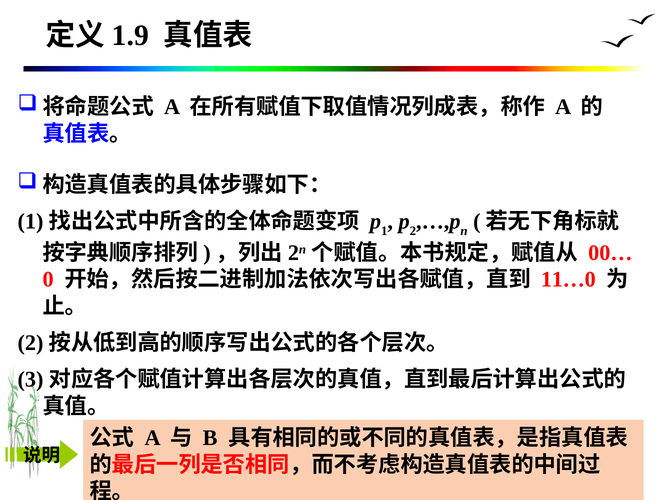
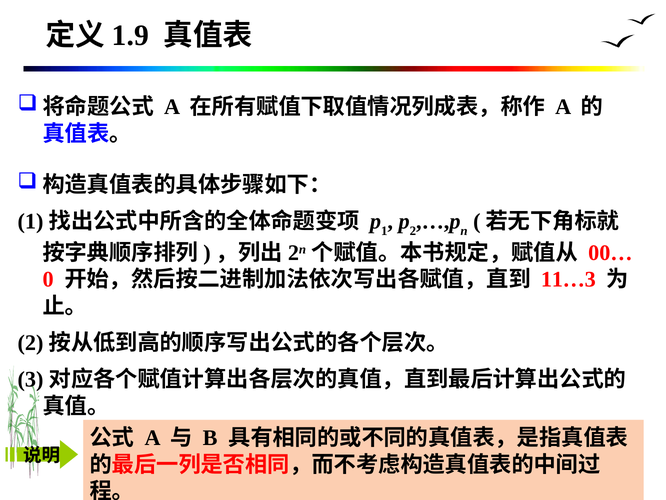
11…0: 11…0 -> 11…3
